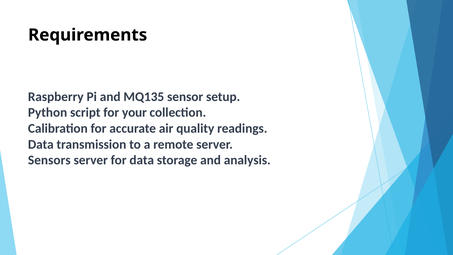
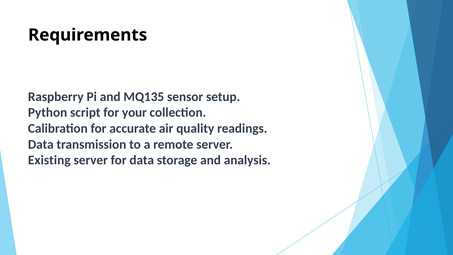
Sensors: Sensors -> Existing
